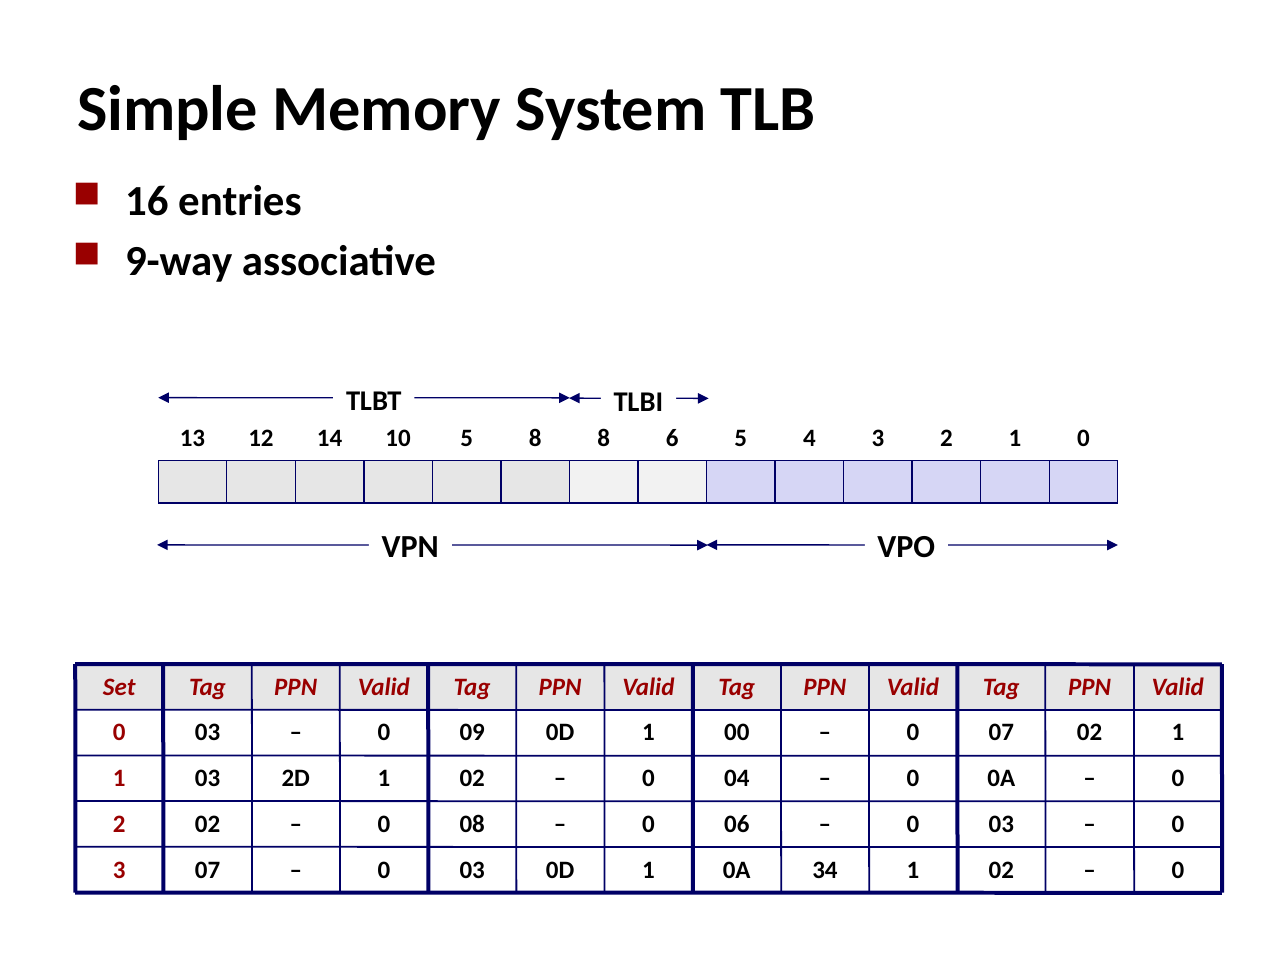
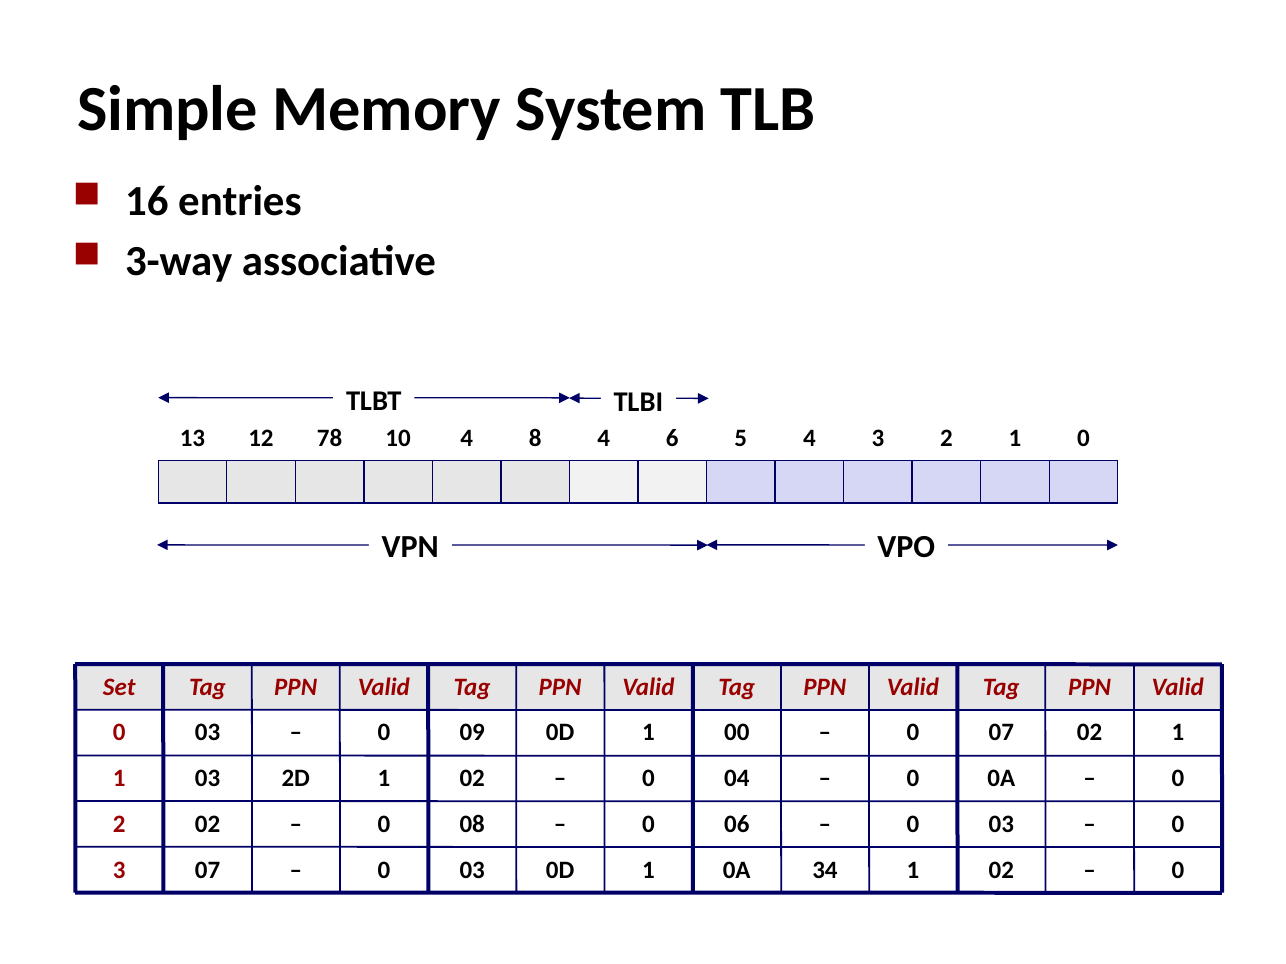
9-way: 9-way -> 3-way
14: 14 -> 78
10 5: 5 -> 4
8 8: 8 -> 4
